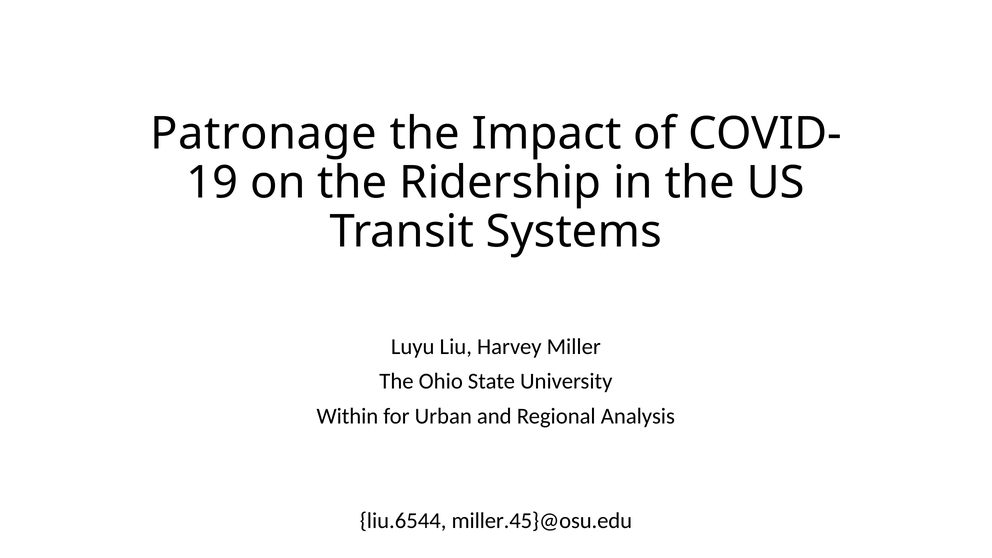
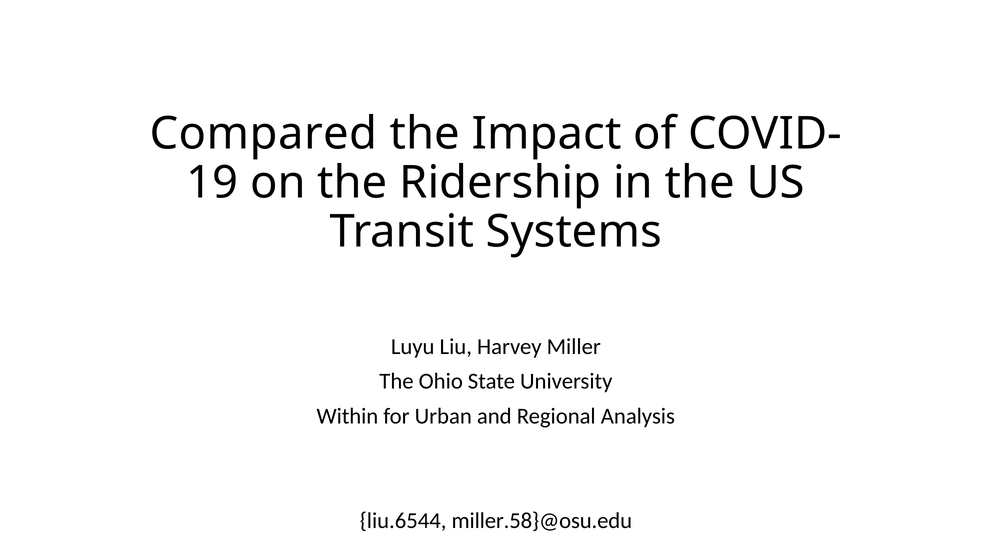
Patronage: Patronage -> Compared
miller.45}@osu.edu: miller.45}@osu.edu -> miller.58}@osu.edu
